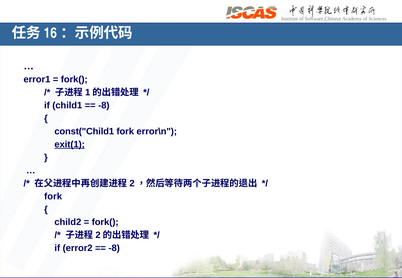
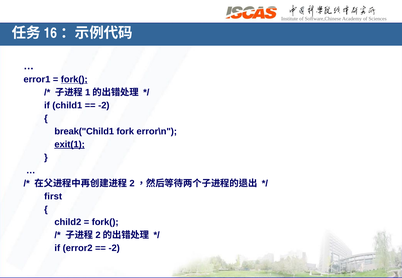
fork( at (74, 80) underline: none -> present
-8 at (104, 106): -8 -> -2
const("Child1: const("Child1 -> break("Child1
fork at (53, 197): fork -> first
-8 at (114, 248): -8 -> -2
